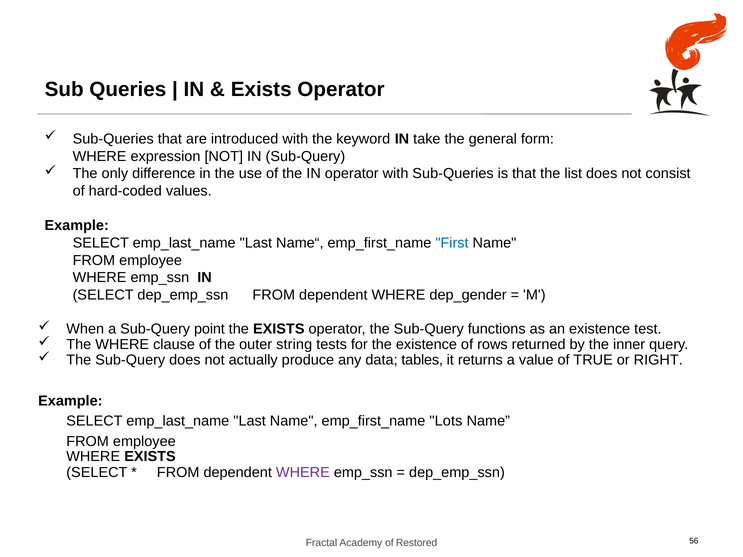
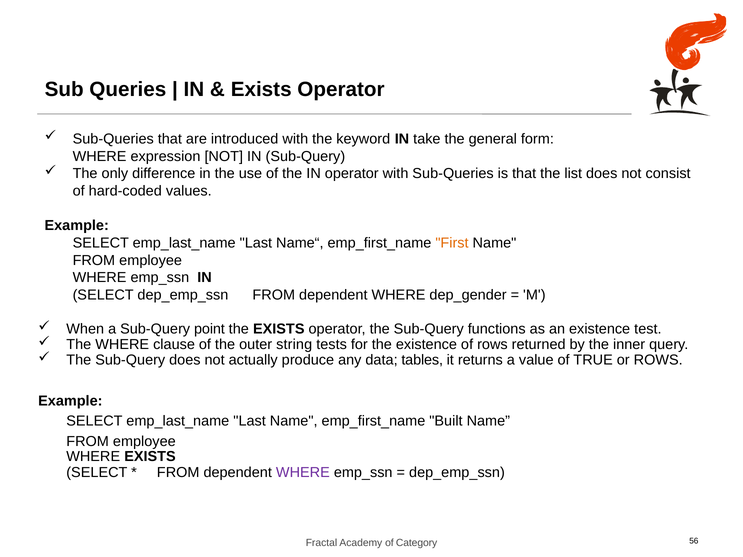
First colour: blue -> orange
or RIGHT: RIGHT -> ROWS
Lots: Lots -> Built
Restored: Restored -> Category
